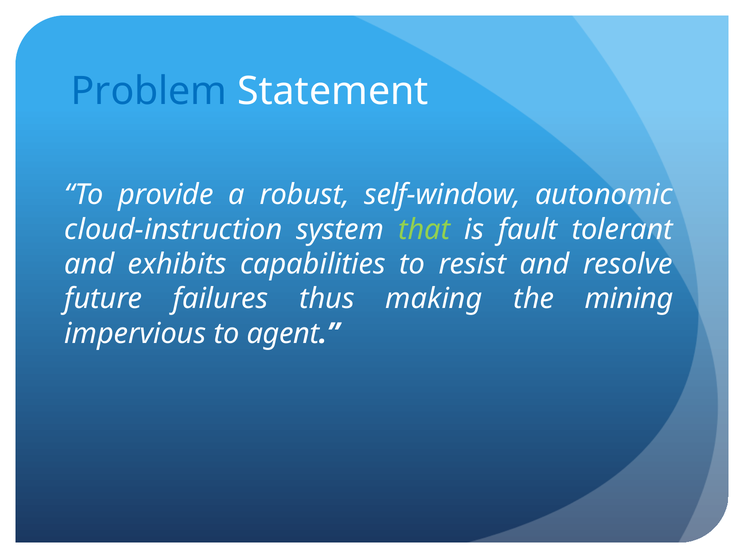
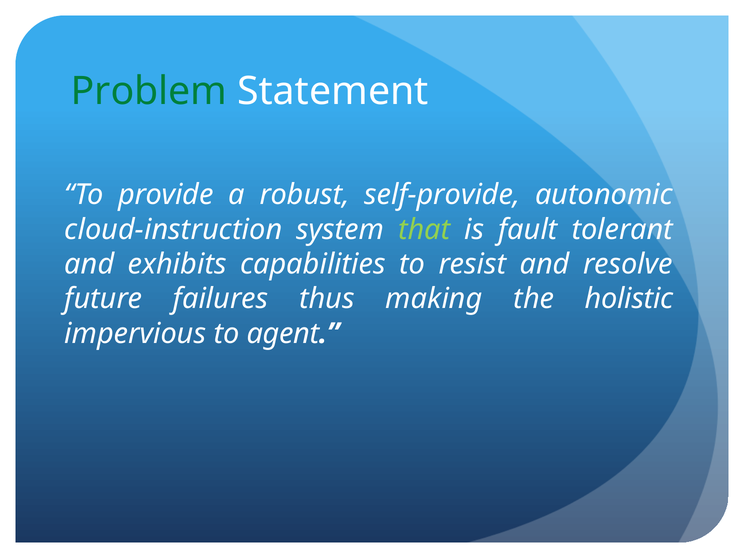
Problem colour: blue -> green
self-window: self-window -> self-provide
mining: mining -> holistic
